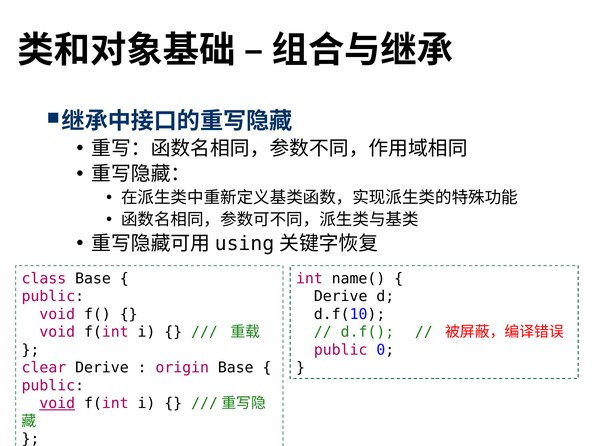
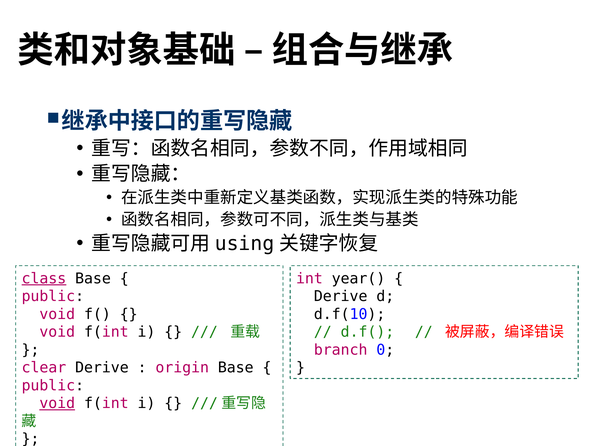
class underline: none -> present
name(: name( -> year(
public at (341, 349): public -> branch
